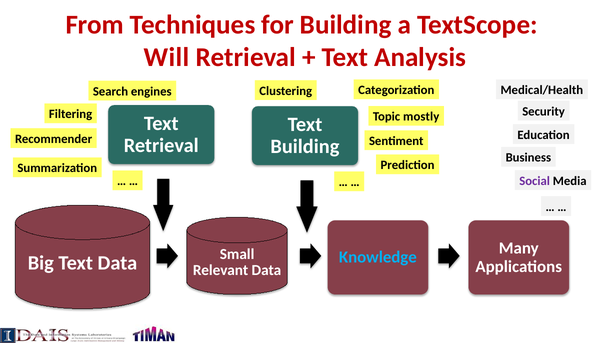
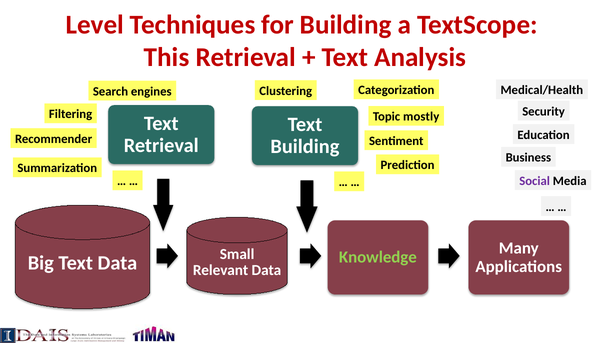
From: From -> Level
Will: Will -> This
Knowledge colour: light blue -> light green
